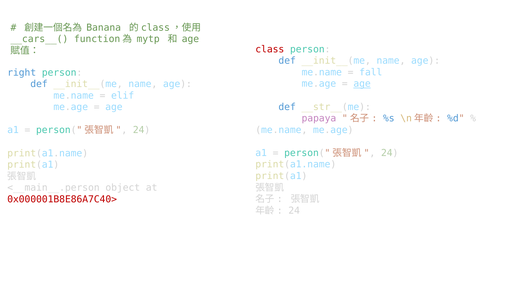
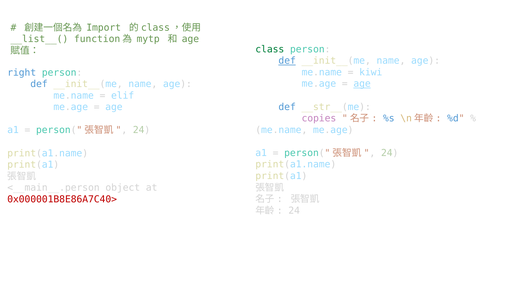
Banana: Banana -> Import
__cars__(: __cars__( -> __list__(
class colour: red -> green
def at (287, 61) underline: none -> present
fall: fall -> kiwi
papaya: papaya -> copies
